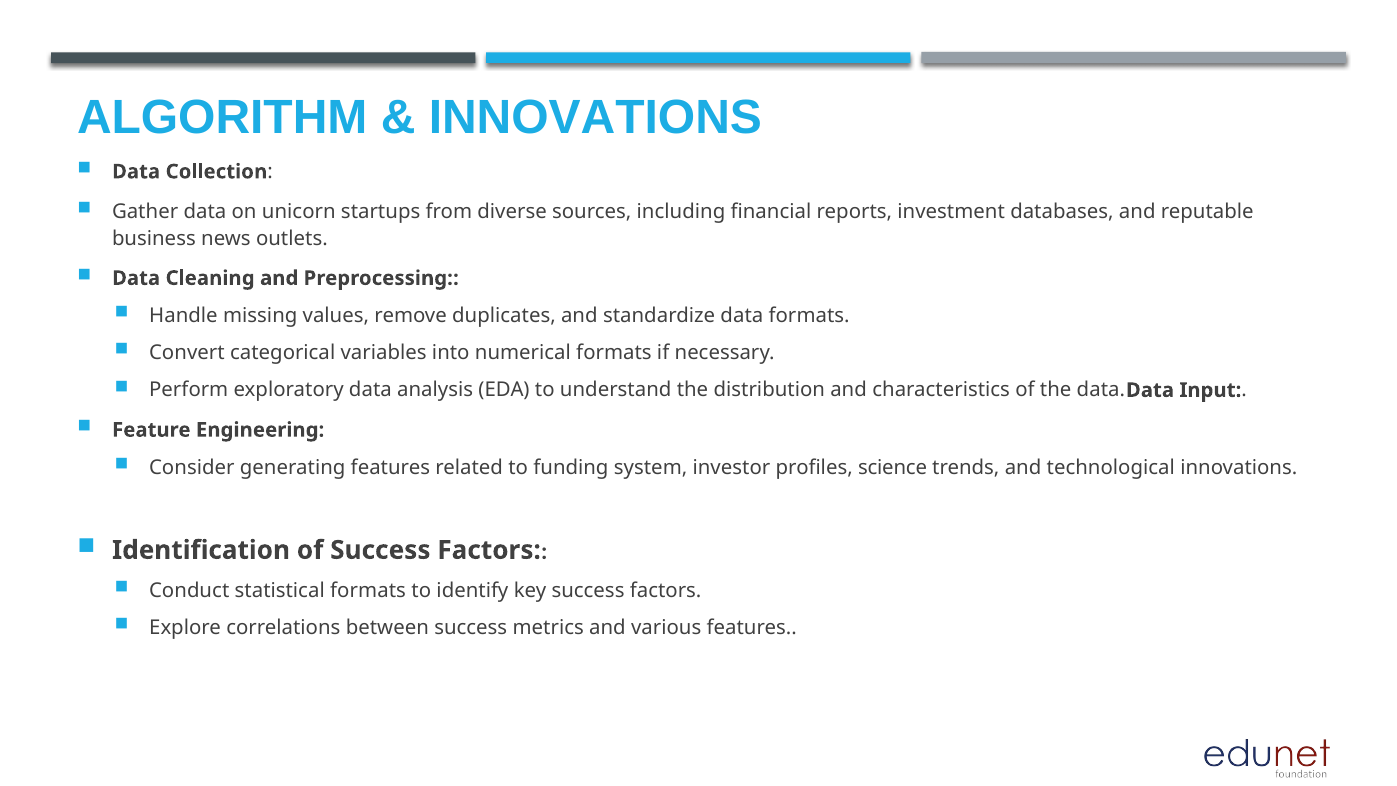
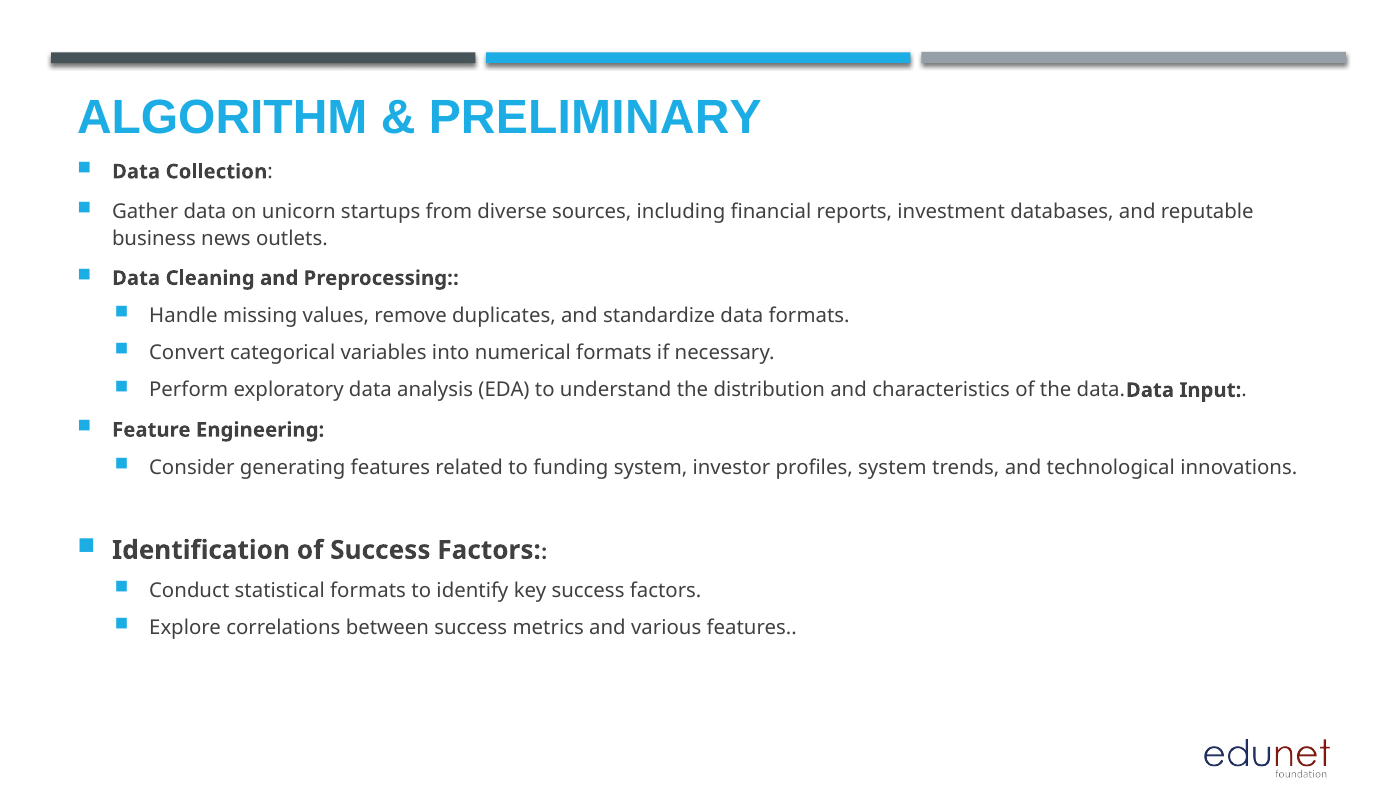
INNOVATIONS at (595, 118): INNOVATIONS -> PRELIMINARY
profiles science: science -> system
